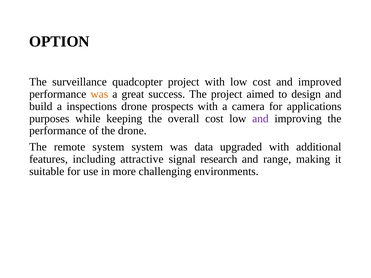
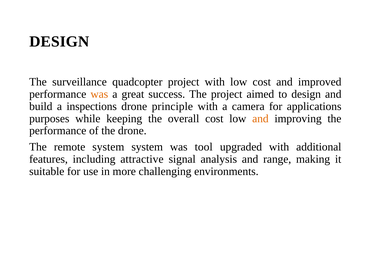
OPTION at (59, 42): OPTION -> DESIGN
prospects: prospects -> principle
and at (260, 119) colour: purple -> orange
data: data -> tool
research: research -> analysis
